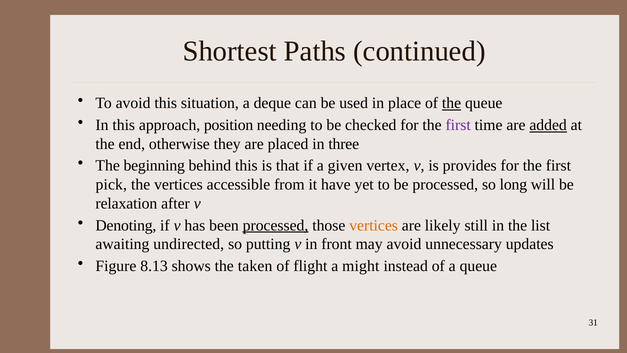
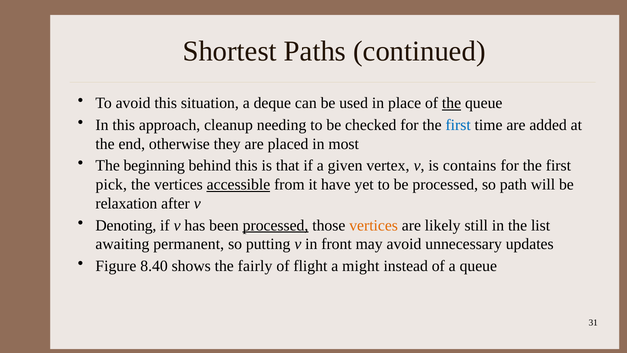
position: position -> cleanup
first at (458, 125) colour: purple -> blue
added underline: present -> none
three: three -> most
provides: provides -> contains
accessible underline: none -> present
long: long -> path
undirected: undirected -> permanent
8.13: 8.13 -> 8.40
taken: taken -> fairly
